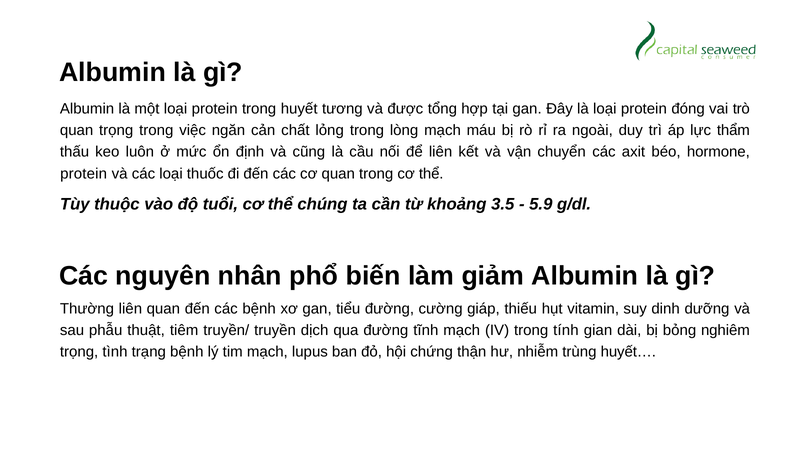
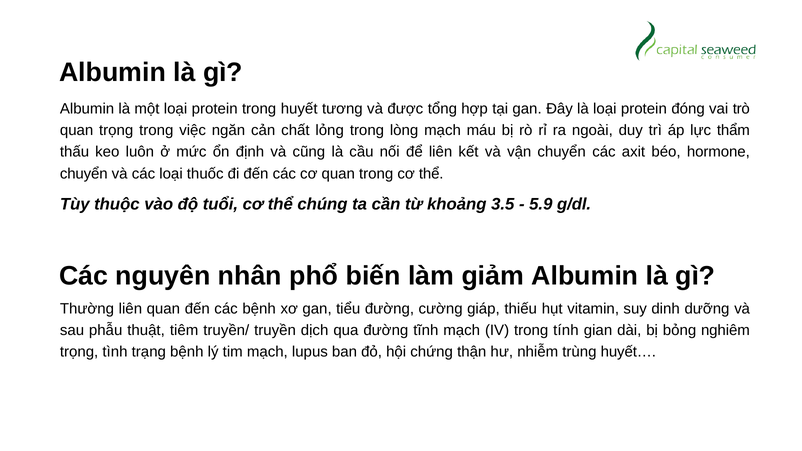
protein at (84, 174): protein -> chuyển
